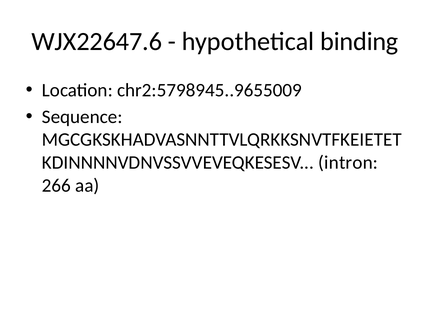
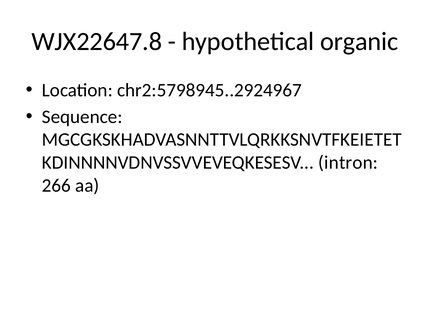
WJX22647.6: WJX22647.6 -> WJX22647.8
binding: binding -> organic
chr2:5798945..9655009: chr2:5798945..9655009 -> chr2:5798945..2924967
